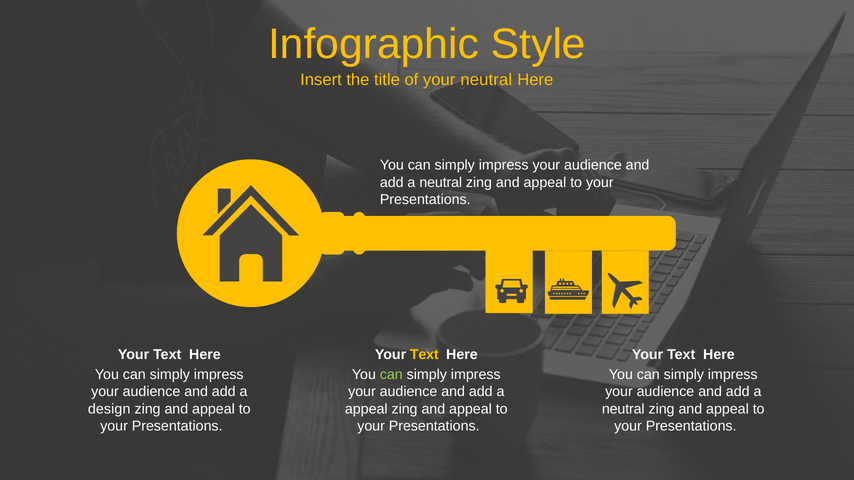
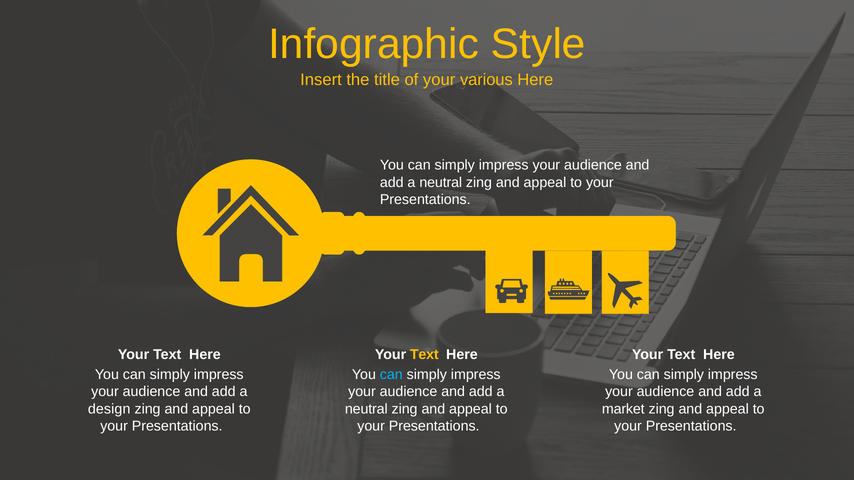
your neutral: neutral -> various
can at (391, 375) colour: light green -> light blue
appeal at (366, 409): appeal -> neutral
neutral at (623, 409): neutral -> market
